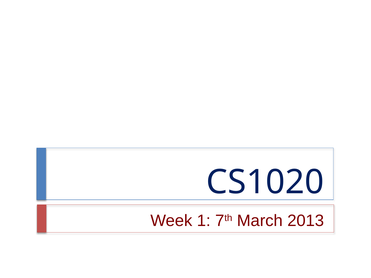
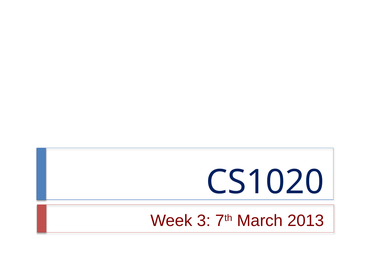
1: 1 -> 3
